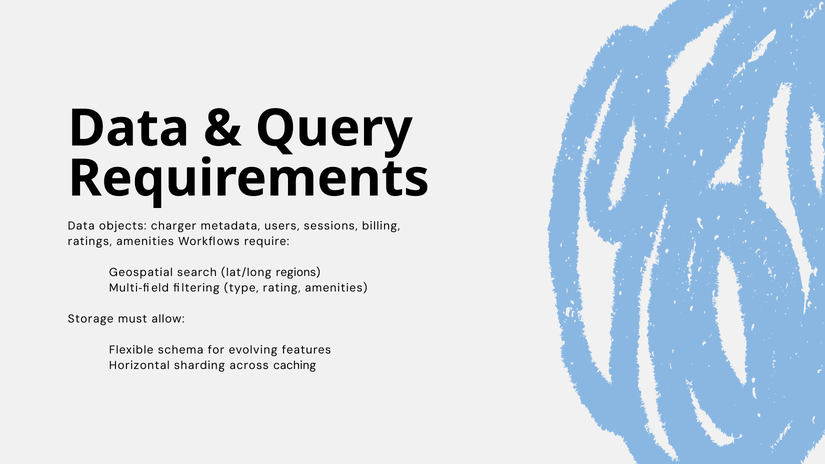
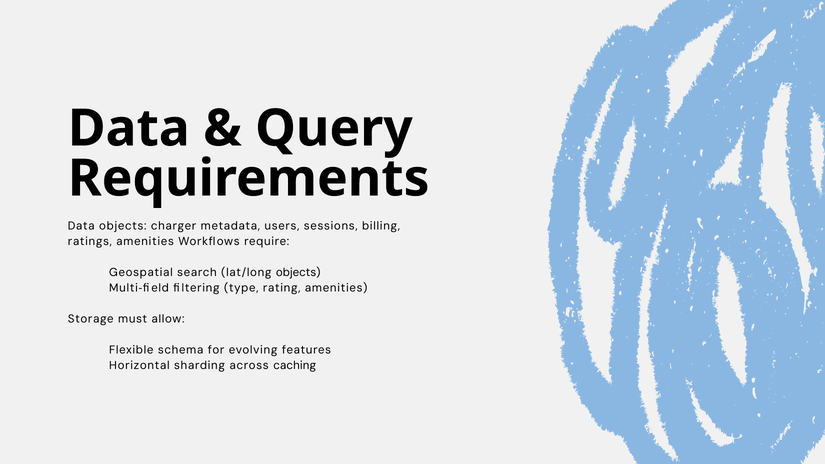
lat/long regions: regions -> objects
